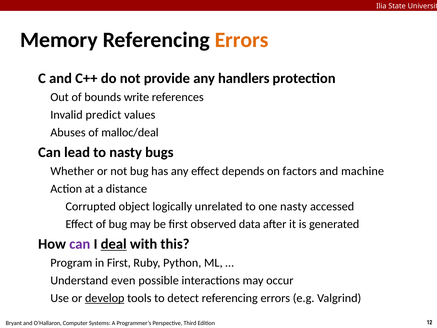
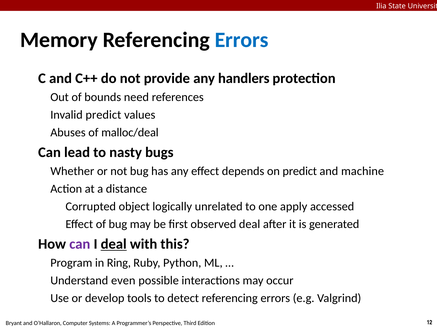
Errors at (242, 40) colour: orange -> blue
write: write -> need
on factors: factors -> predict
one nasty: nasty -> apply
observed data: data -> deal
in First: First -> Ring
develop underline: present -> none
